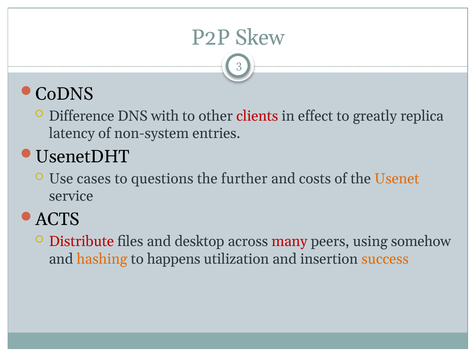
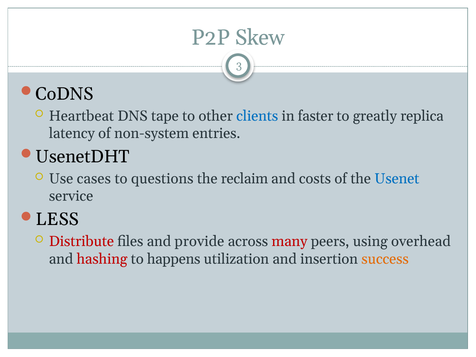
Difference: Difference -> Heartbeat
with: with -> tape
clients colour: red -> blue
effect: effect -> faster
further: further -> reclaim
Usenet colour: orange -> blue
ACTS: ACTS -> LESS
desktop: desktop -> provide
somehow: somehow -> overhead
hashing colour: orange -> red
